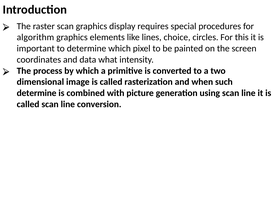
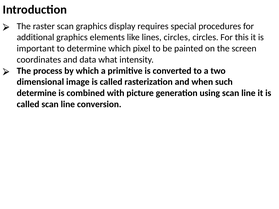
algorithm: algorithm -> additional
lines choice: choice -> circles
